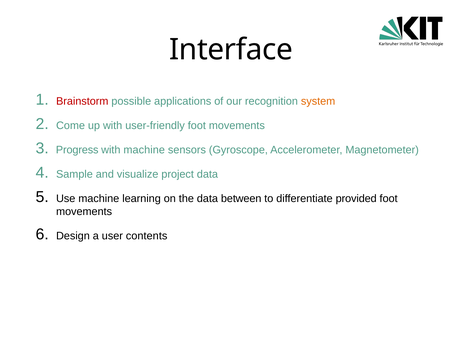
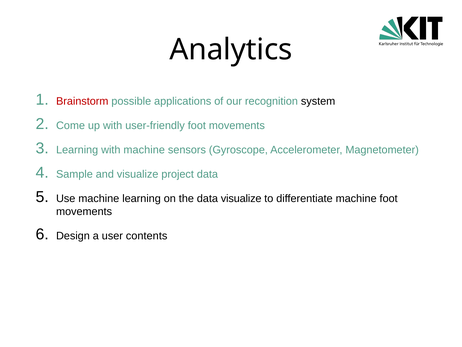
Interface: Interface -> Analytics
system colour: orange -> black
Progress at (77, 150): Progress -> Learning
data between: between -> visualize
differentiate provided: provided -> machine
